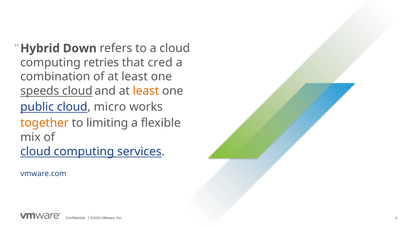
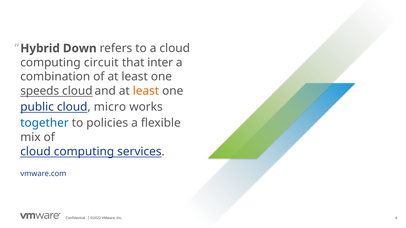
retries: retries -> circuit
cred: cred -> inter
together colour: orange -> blue
limiting: limiting -> policies
